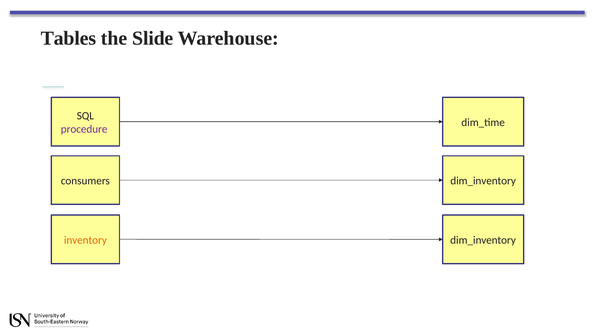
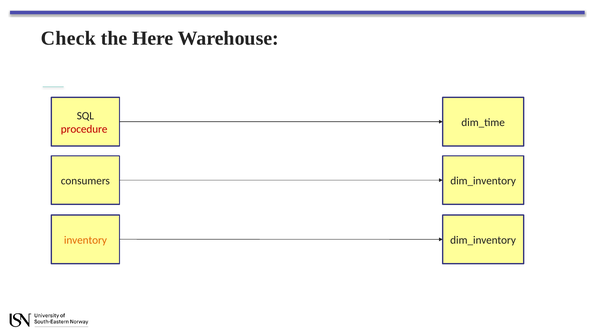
Tables: Tables -> Check
Slide: Slide -> Here
procedure colour: purple -> red
